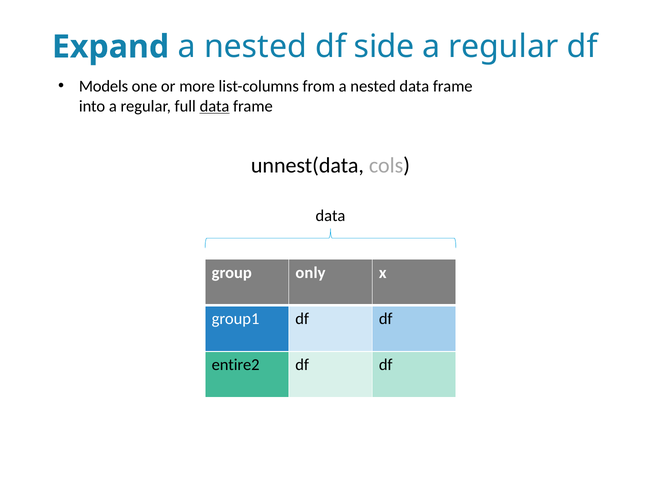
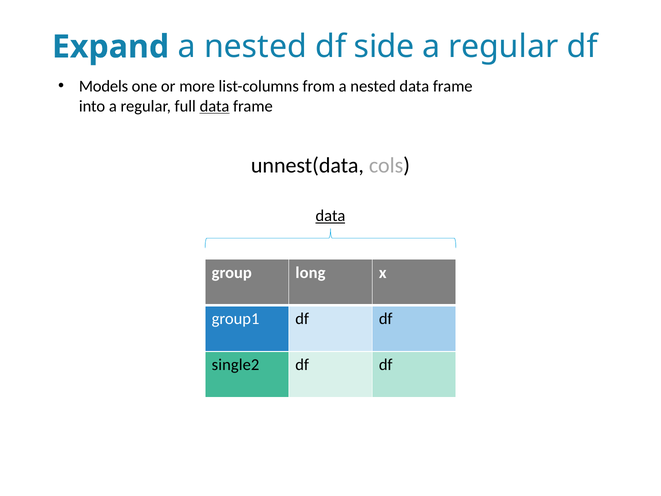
data at (330, 216) underline: none -> present
only: only -> long
entire2: entire2 -> single2
